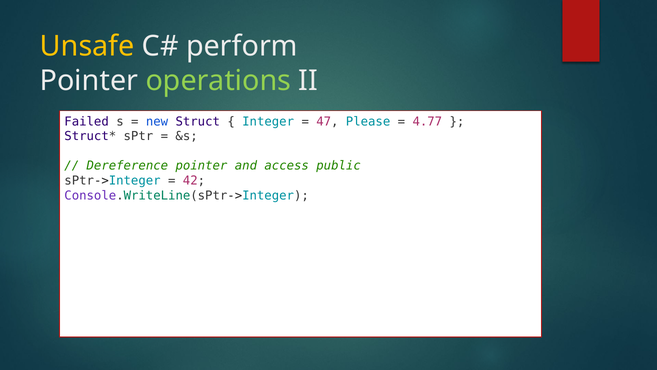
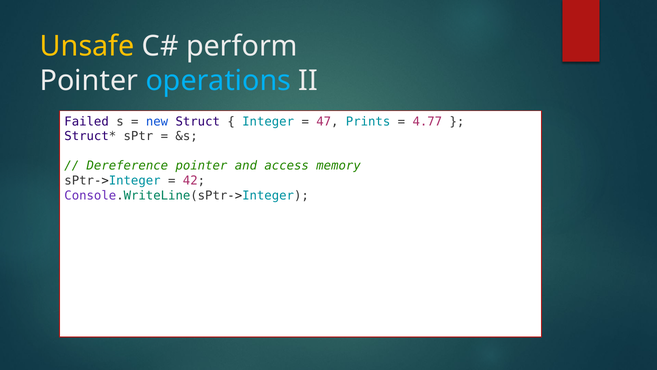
operations colour: light green -> light blue
Please: Please -> Prints
public: public -> memory
